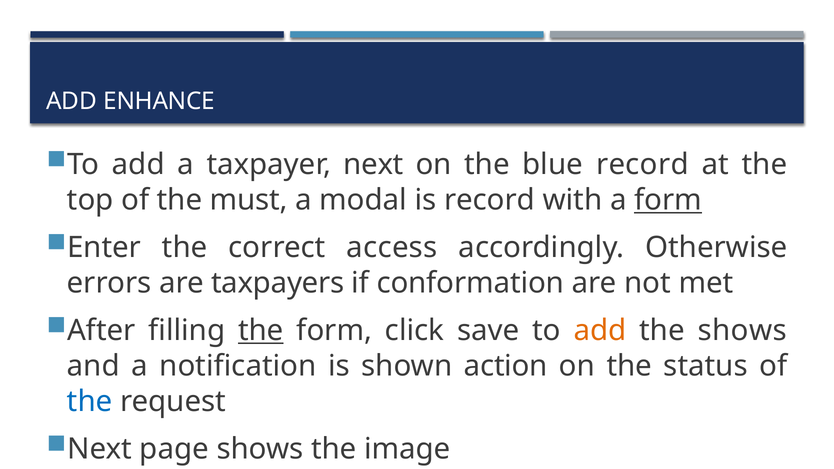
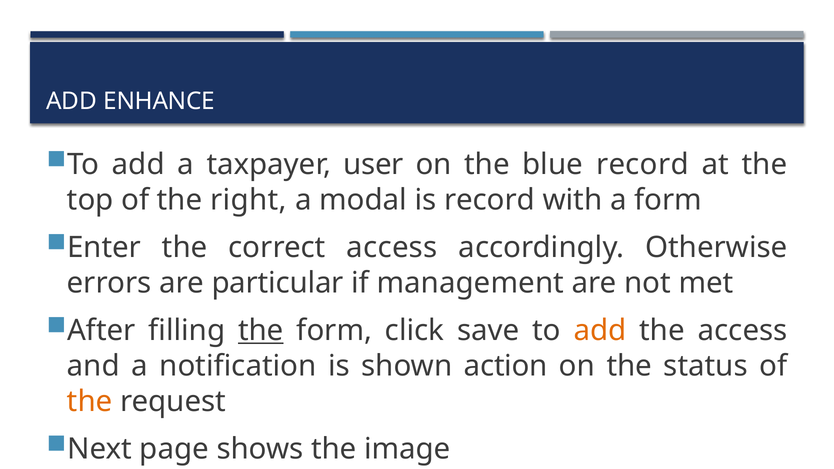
taxpayer next: next -> user
must: must -> right
form at (668, 200) underline: present -> none
taxpayers: taxpayers -> particular
conformation: conformation -> management
the shows: shows -> access
the at (90, 402) colour: blue -> orange
